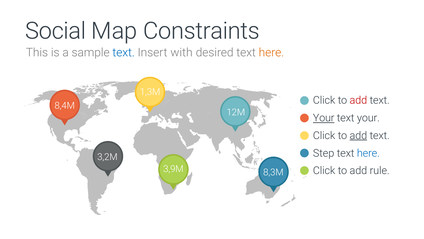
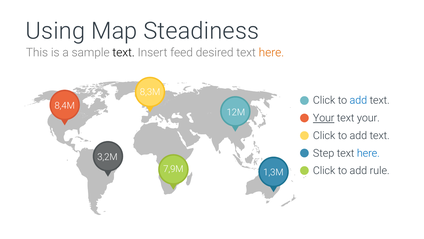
Social: Social -> Using
Constraints: Constraints -> Steadiness
text at (124, 52) colour: blue -> black
with: with -> feed
1,3M: 1,3M -> 8,3M
add at (358, 100) colour: red -> blue
add at (358, 135) underline: present -> none
3,9M: 3,9M -> 7,9M
8,3M: 8,3M -> 1,3M
